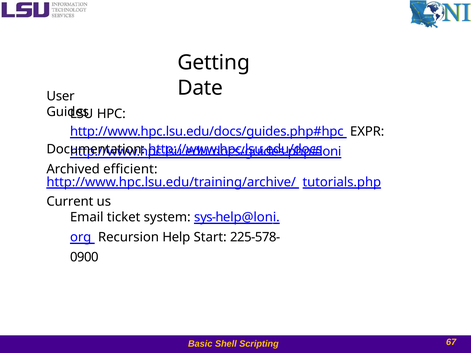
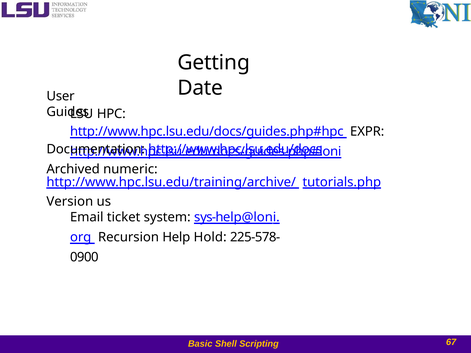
efficient: efficient -> numeric
Current: Current -> Version
Start: Start -> Hold
